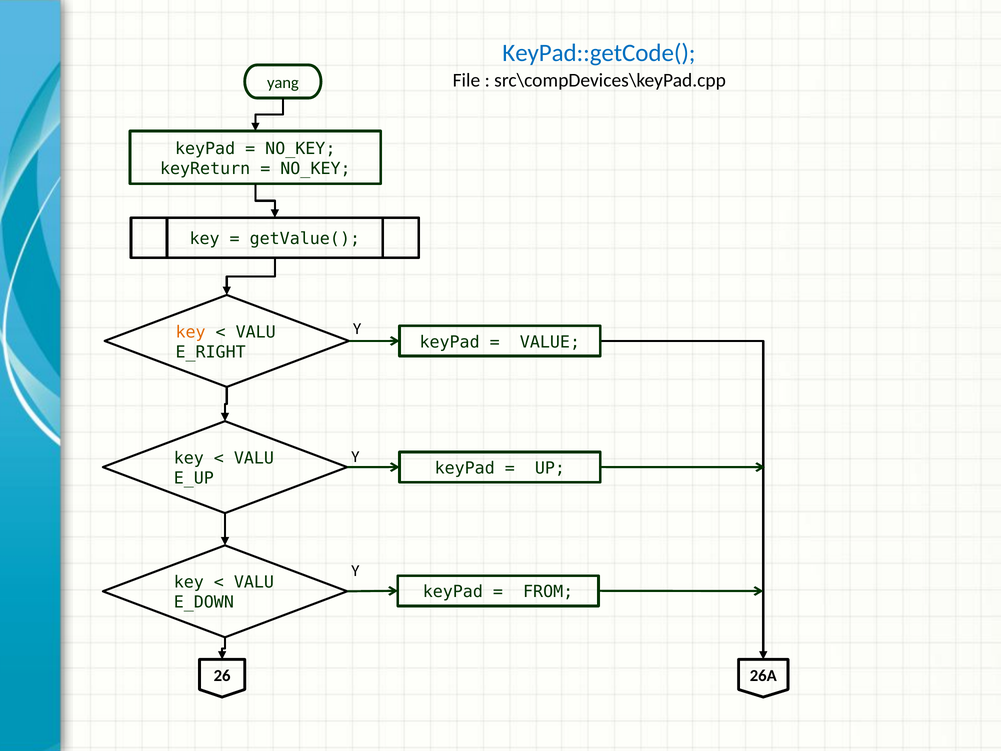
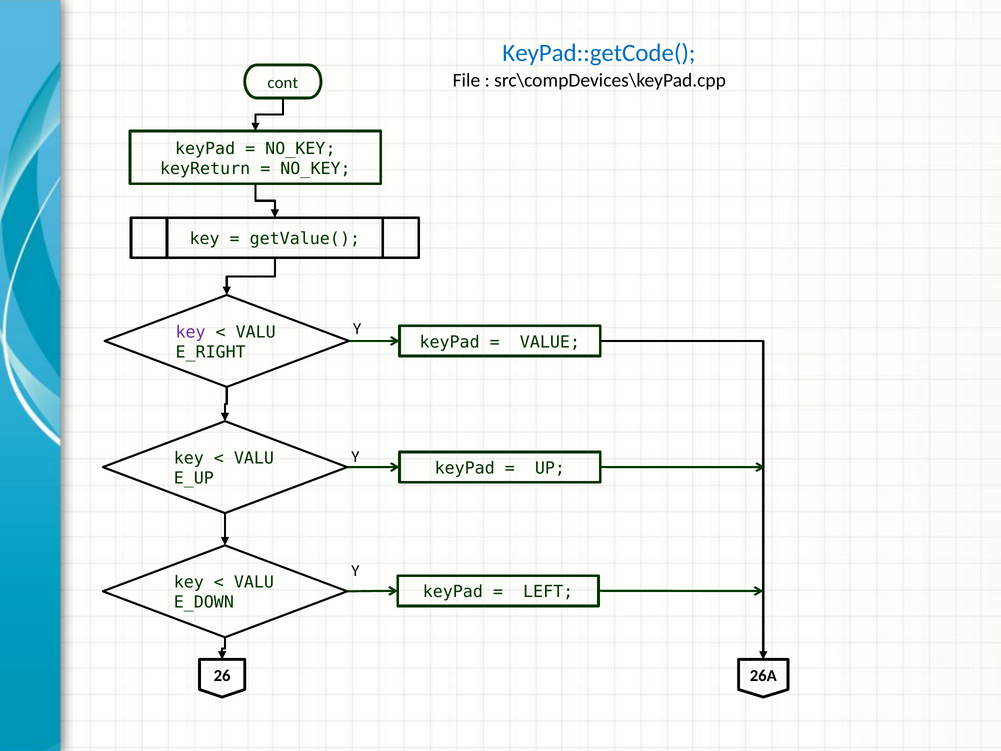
yang: yang -> cont
key at (191, 332) colour: orange -> purple
FROM: FROM -> LEFT
